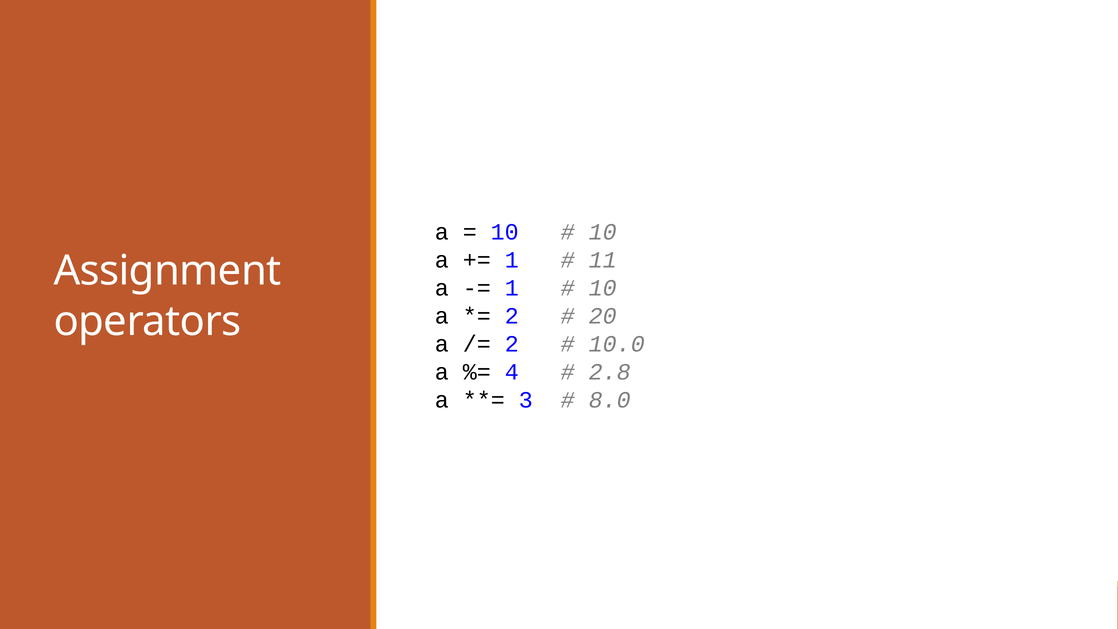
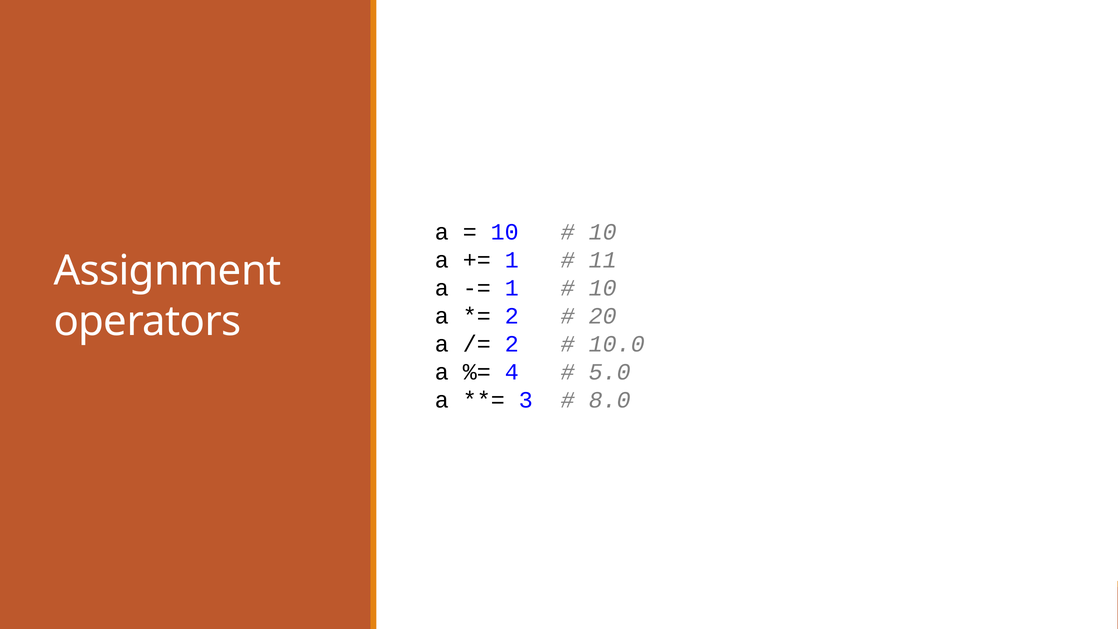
2.8: 2.8 -> 5.0
